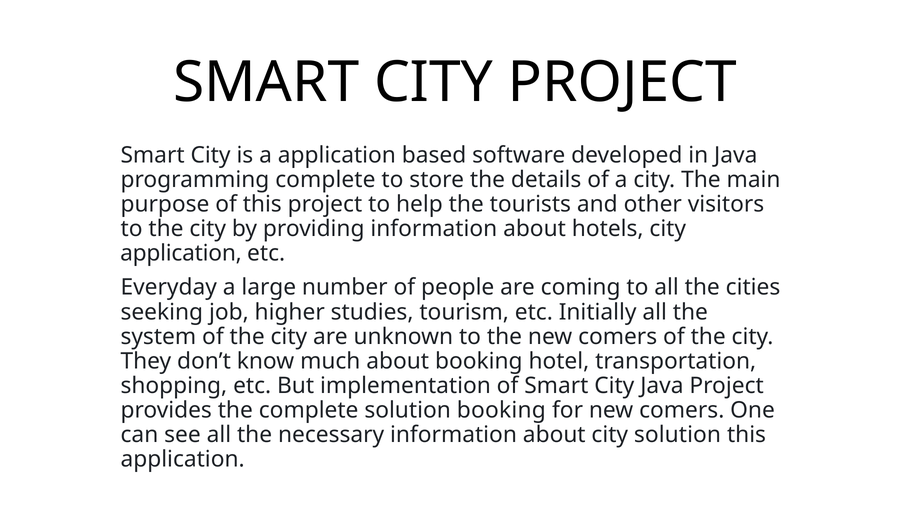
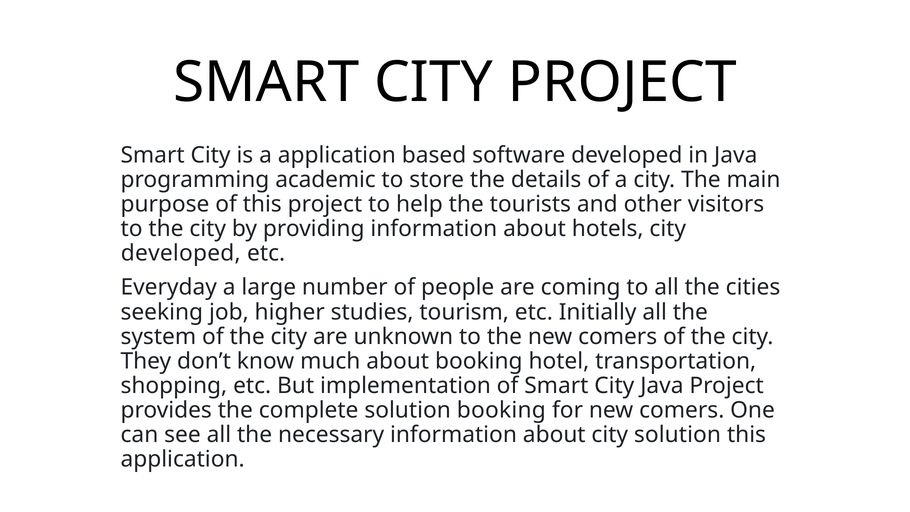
programming complete: complete -> academic
application at (181, 253): application -> developed
